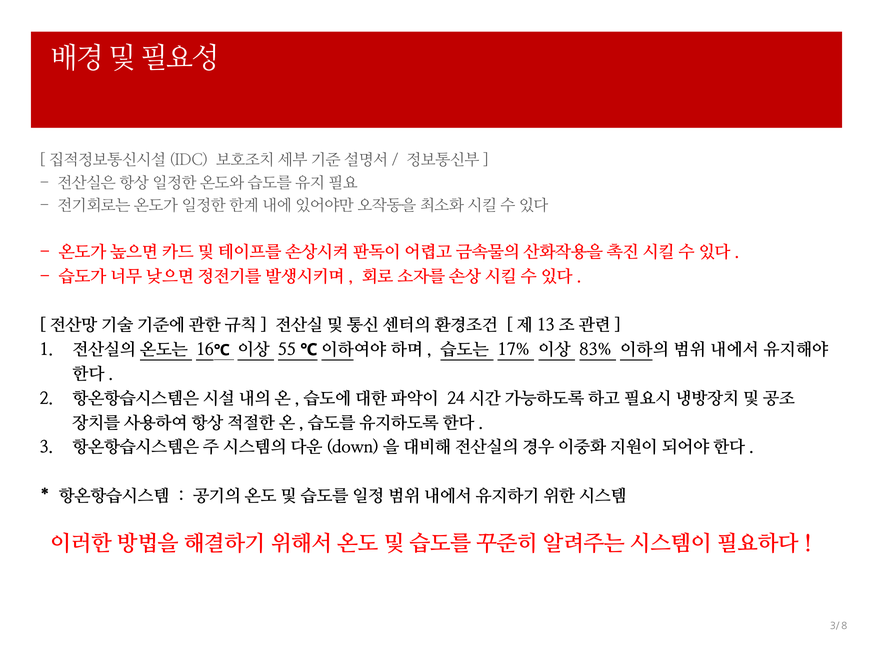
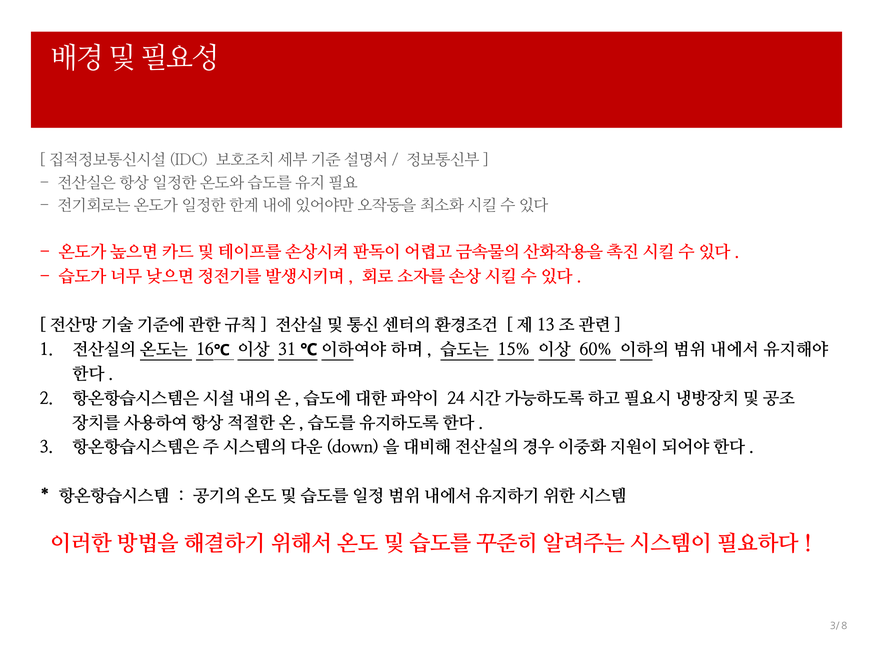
55: 55 -> 31
17%: 17% -> 15%
83%: 83% -> 60%
